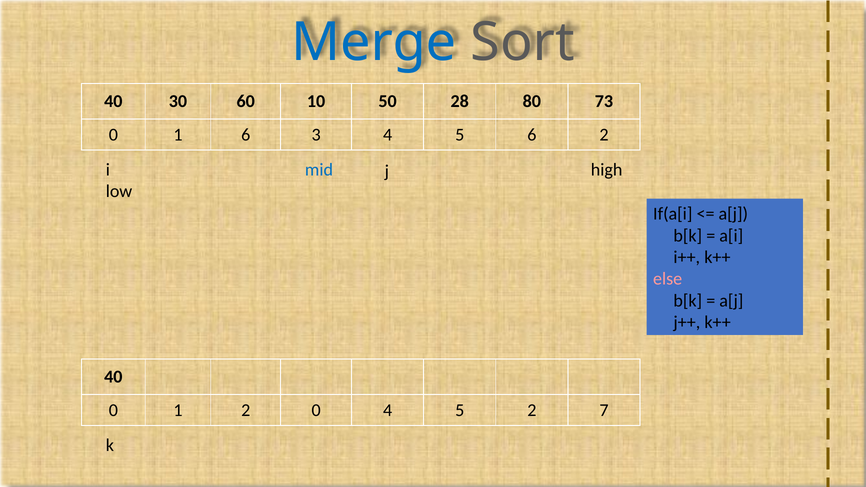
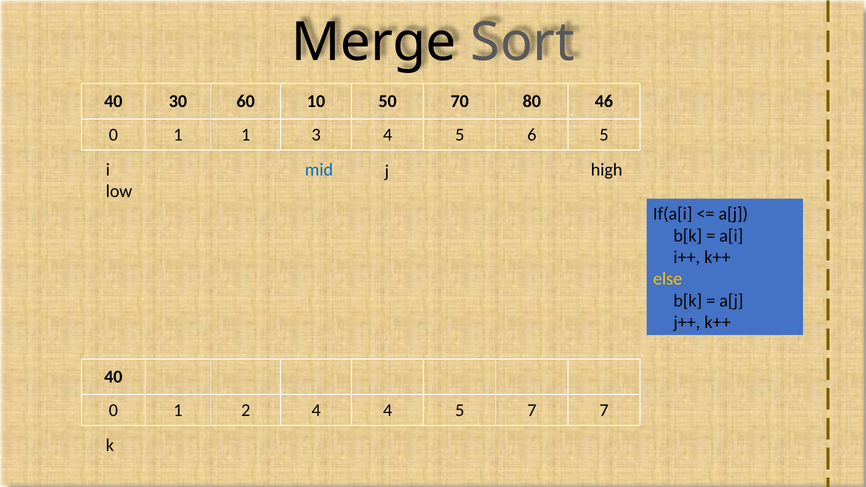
Merge colour: blue -> black
28: 28 -> 70
73: 73 -> 46
1 6: 6 -> 1
6 2: 2 -> 5
else colour: pink -> yellow
2 0: 0 -> 4
5 2: 2 -> 7
